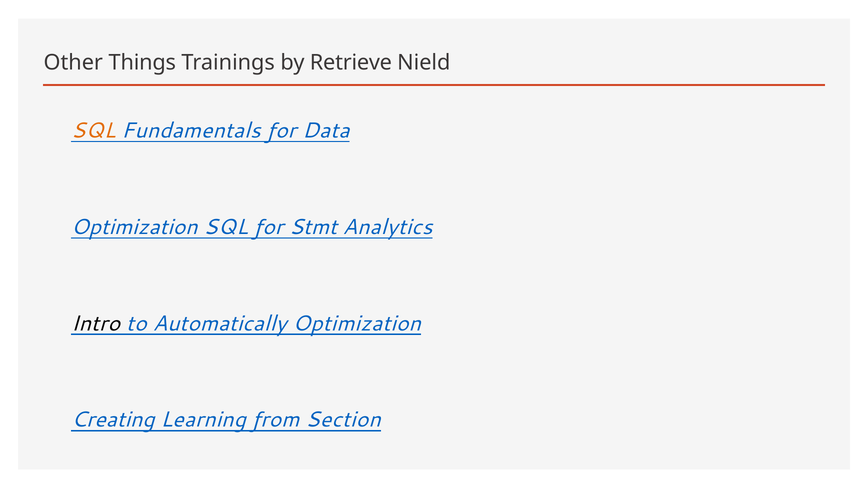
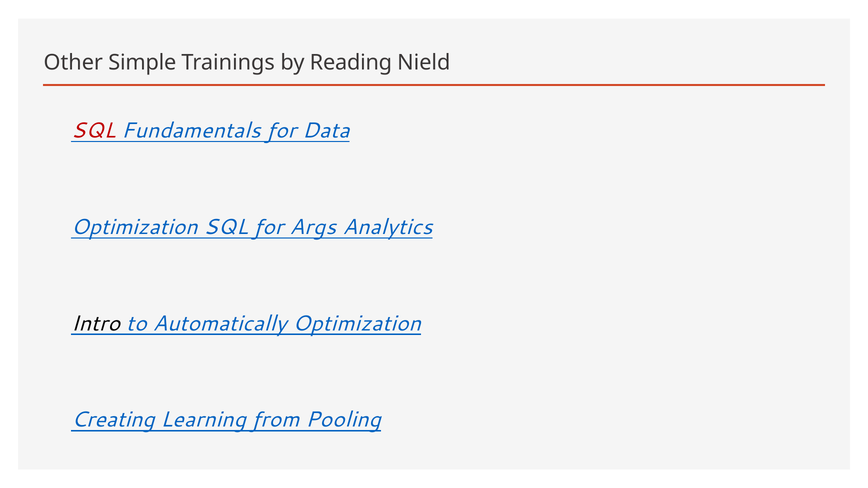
Things: Things -> Simple
Retrieve: Retrieve -> Reading
SQL at (93, 131) colour: orange -> red
Stmt: Stmt -> Args
Section: Section -> Pooling
